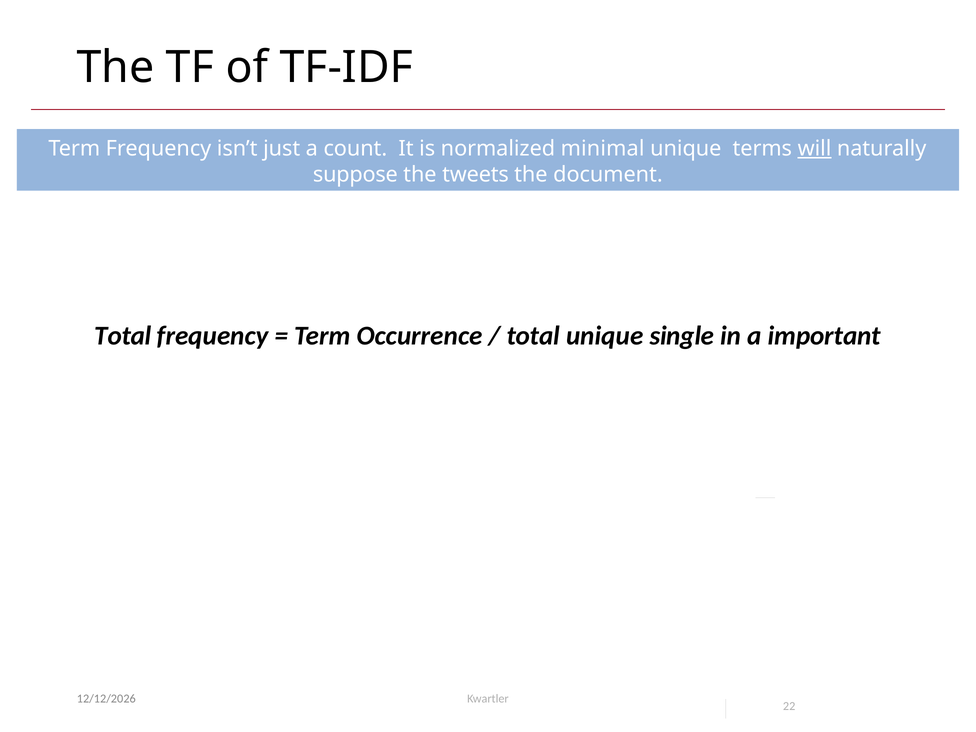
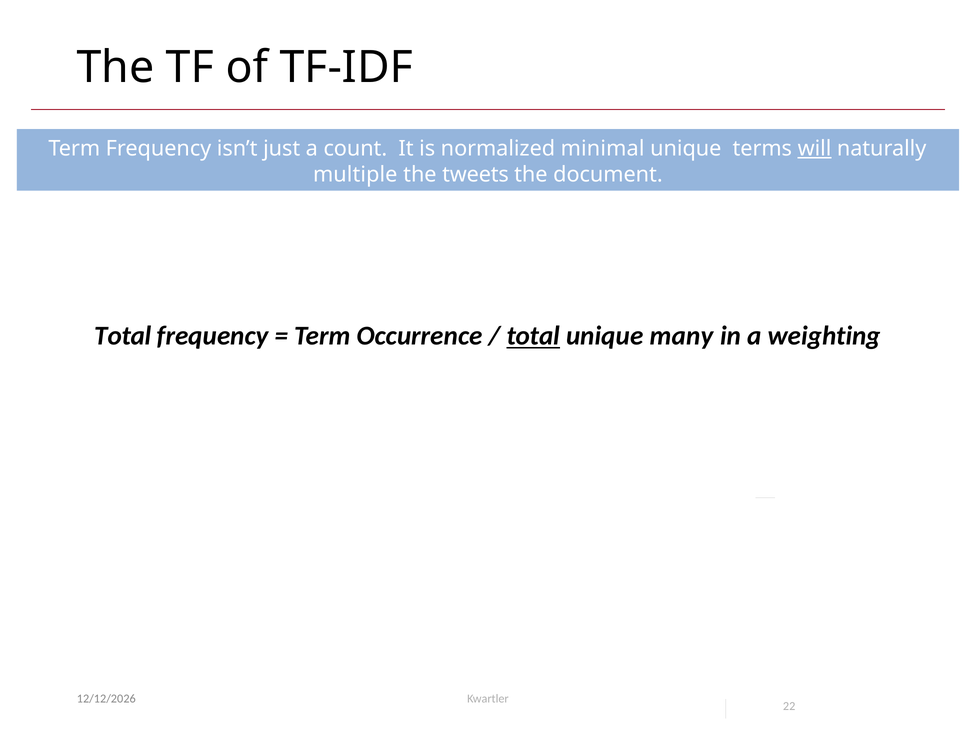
suppose: suppose -> multiple
total at (533, 336) underline: none -> present
single: single -> many
important: important -> weighting
